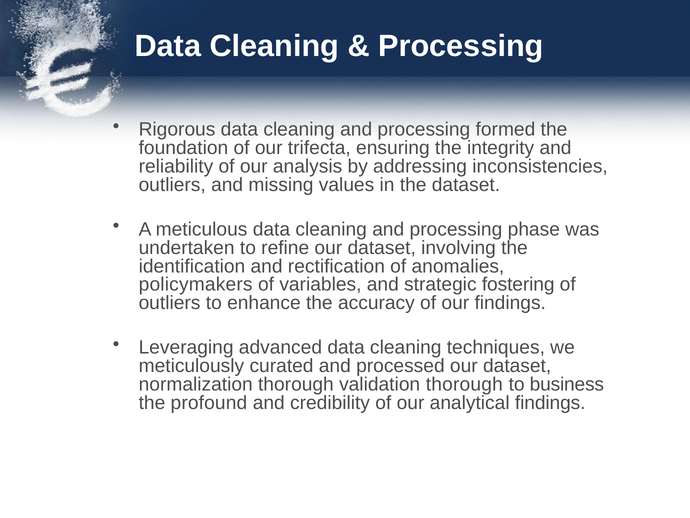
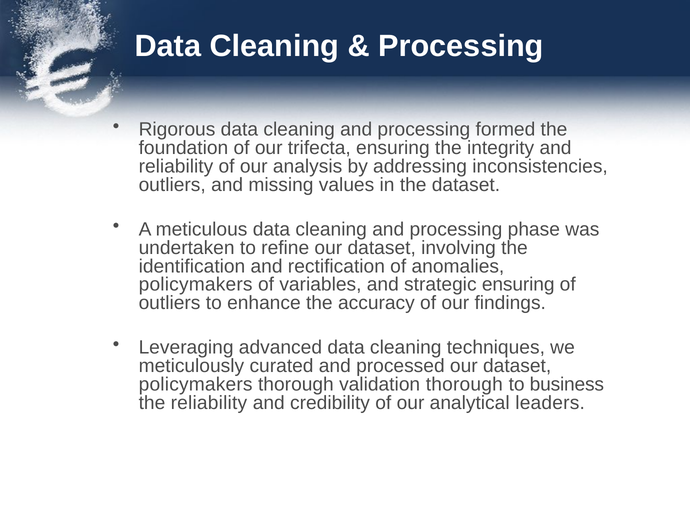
strategic fostering: fostering -> ensuring
normalization at (196, 384): normalization -> policymakers
the profound: profound -> reliability
analytical findings: findings -> leaders
